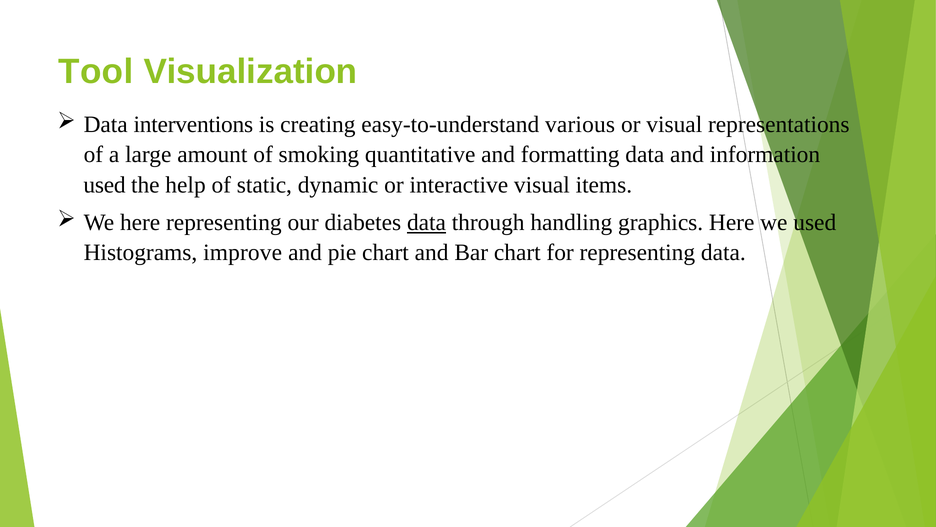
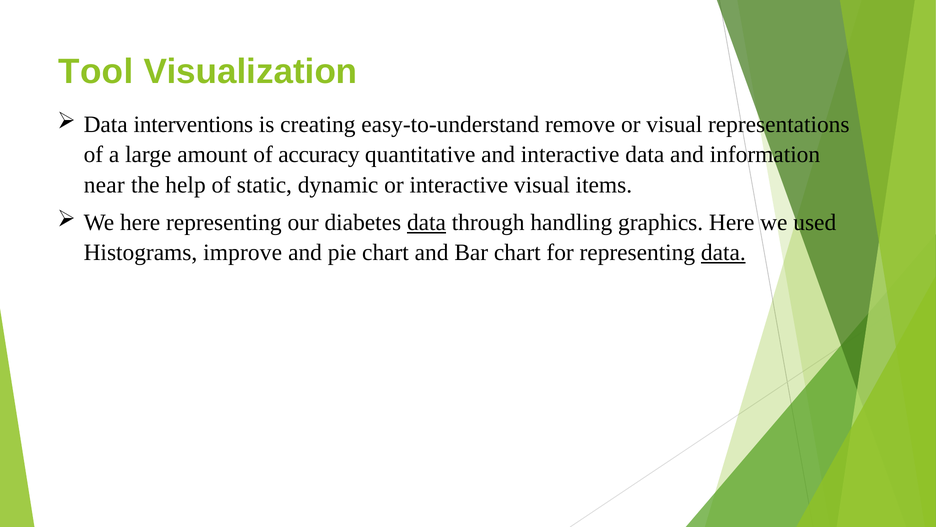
various: various -> remove
smoking: smoking -> accuracy
and formatting: formatting -> interactive
used at (105, 185): used -> near
data at (723, 253) underline: none -> present
